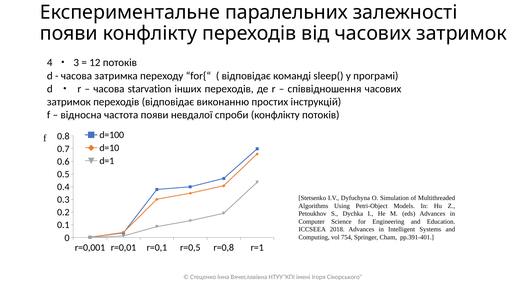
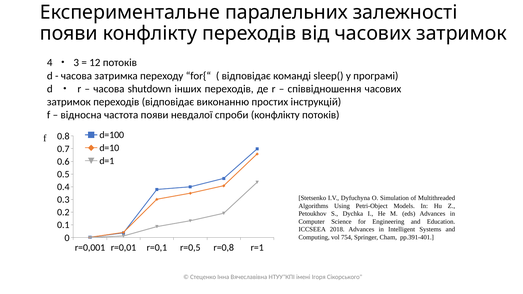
starvation: starvation -> shutdown
